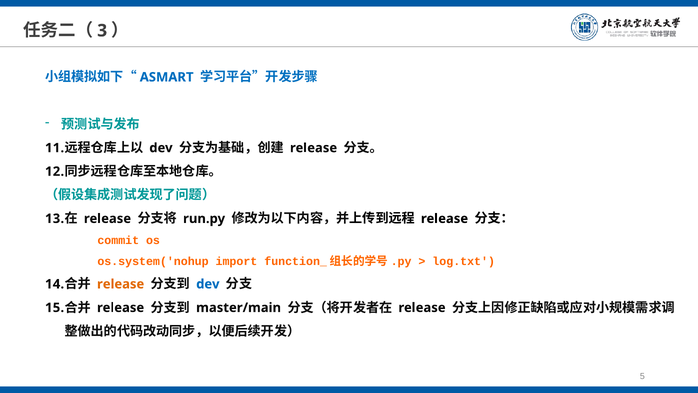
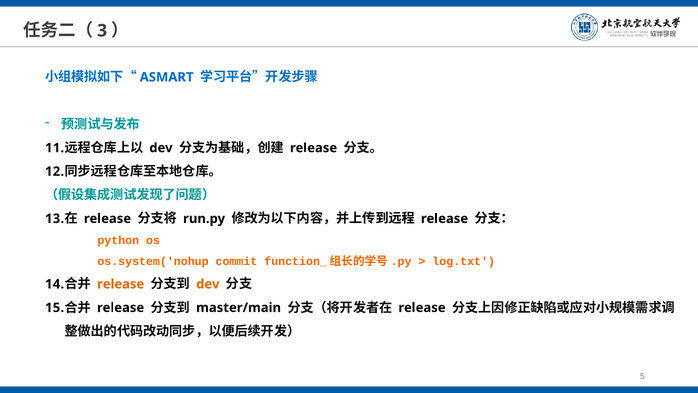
commit: commit -> python
import: import -> commit
dev at (208, 284) colour: blue -> orange
